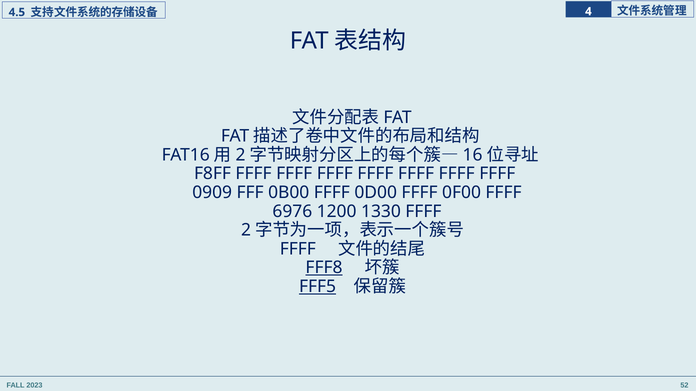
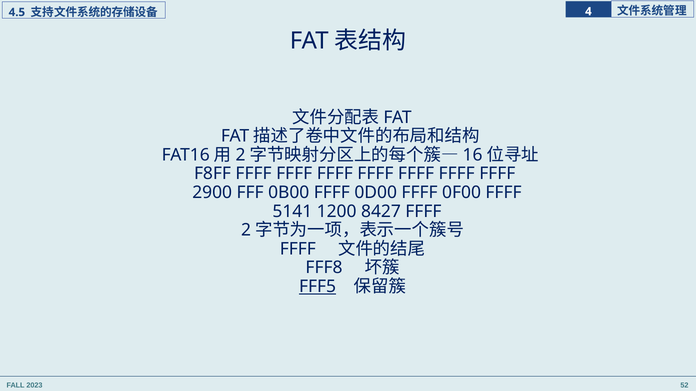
0909: 0909 -> 2900
6976: 6976 -> 5141
1330: 1330 -> 8427
FFF8 underline: present -> none
